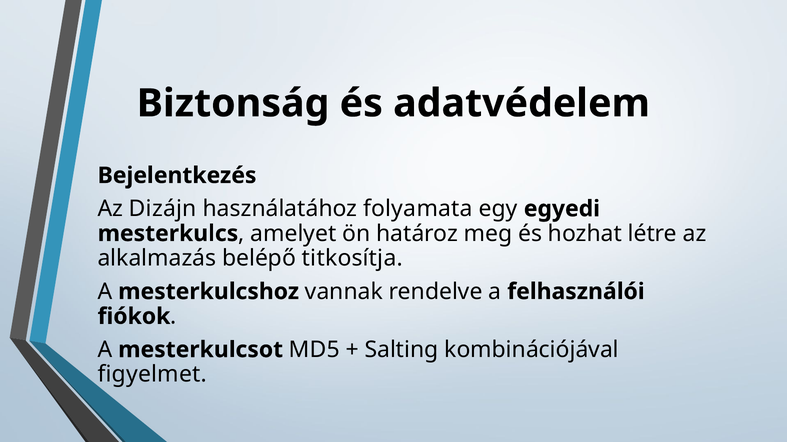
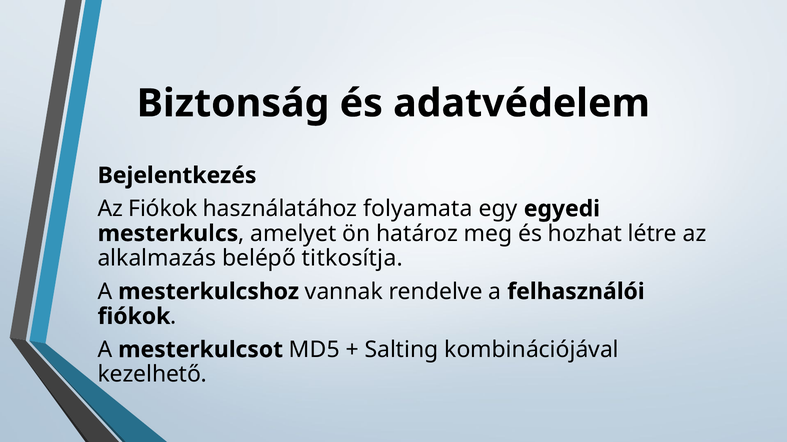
Az Dizájn: Dizájn -> Fiókok
figyelmet: figyelmet -> kezelhető
